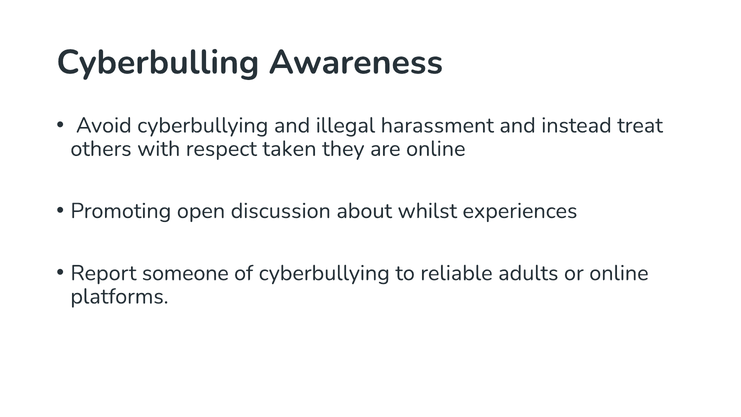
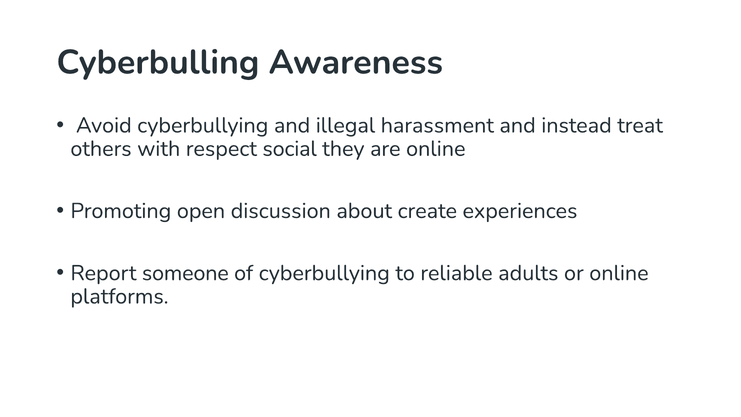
taken: taken -> social
whilst: whilst -> create
